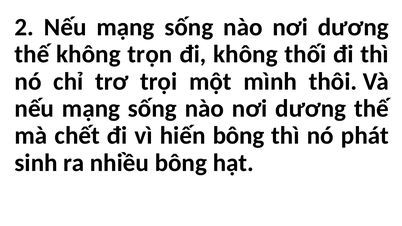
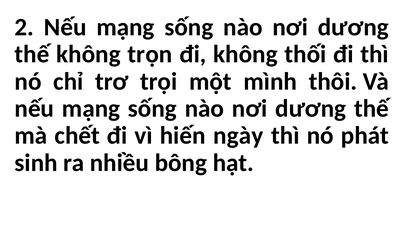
hiến bông: bông -> ngày
